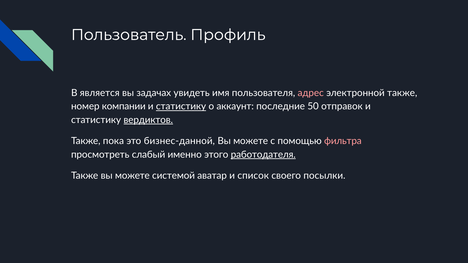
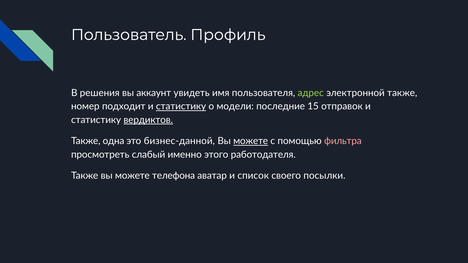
является: является -> решения
задачах: задачах -> аккаунт
адрес colour: pink -> light green
компании: компании -> подходит
аккаунт: аккаунт -> модели
50: 50 -> 15
пока: пока -> одна
можете at (251, 141) underline: none -> present
работодателя underline: present -> none
системой: системой -> телефона
